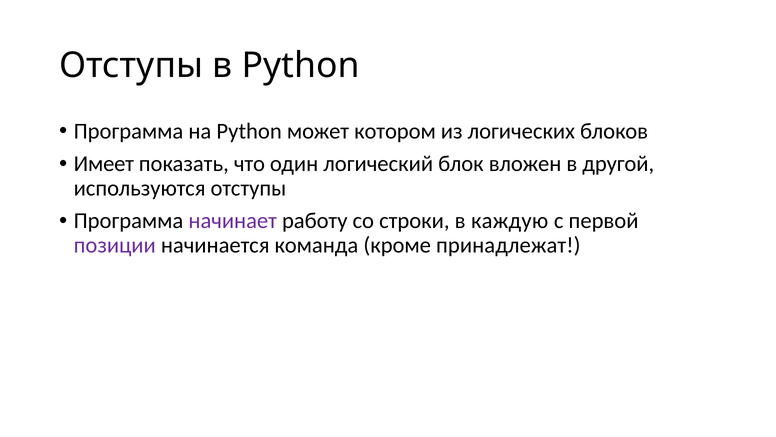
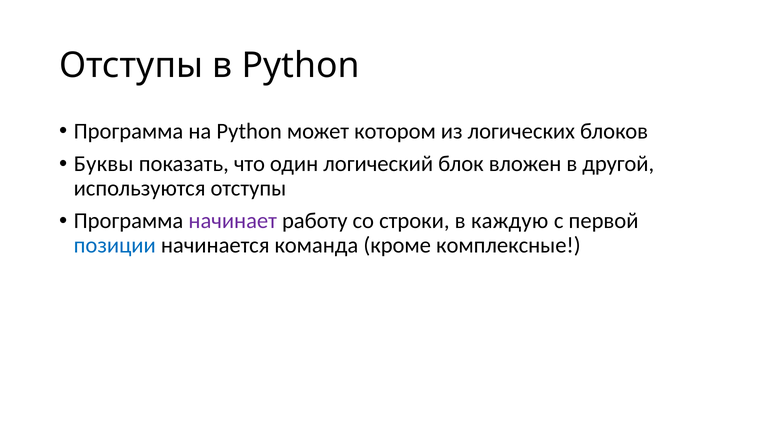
Имеет: Имеет -> Буквы
позиции colour: purple -> blue
принадлежат: принадлежат -> комплексные
